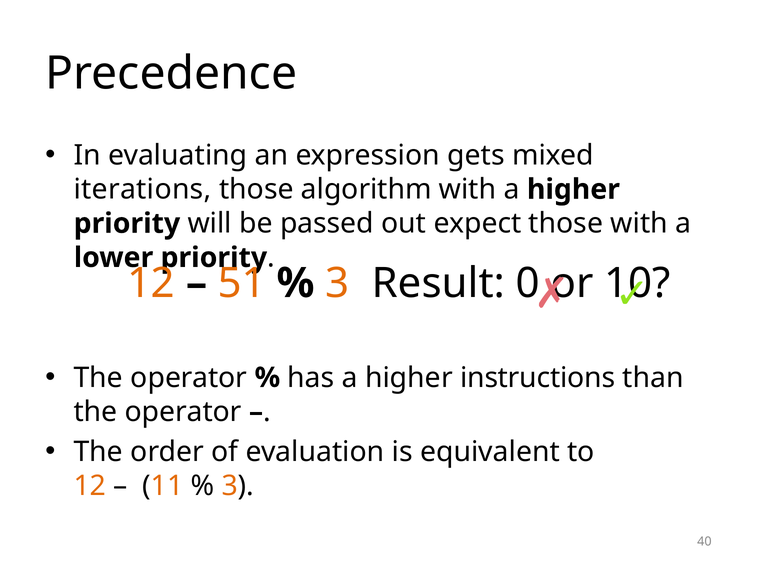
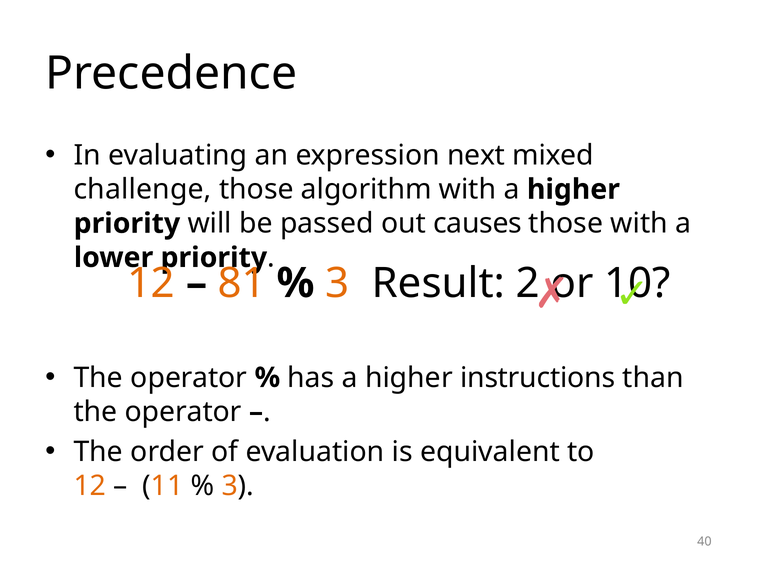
gets: gets -> next
iterations: iterations -> challenge
expect: expect -> causes
51: 51 -> 81
0: 0 -> 2
